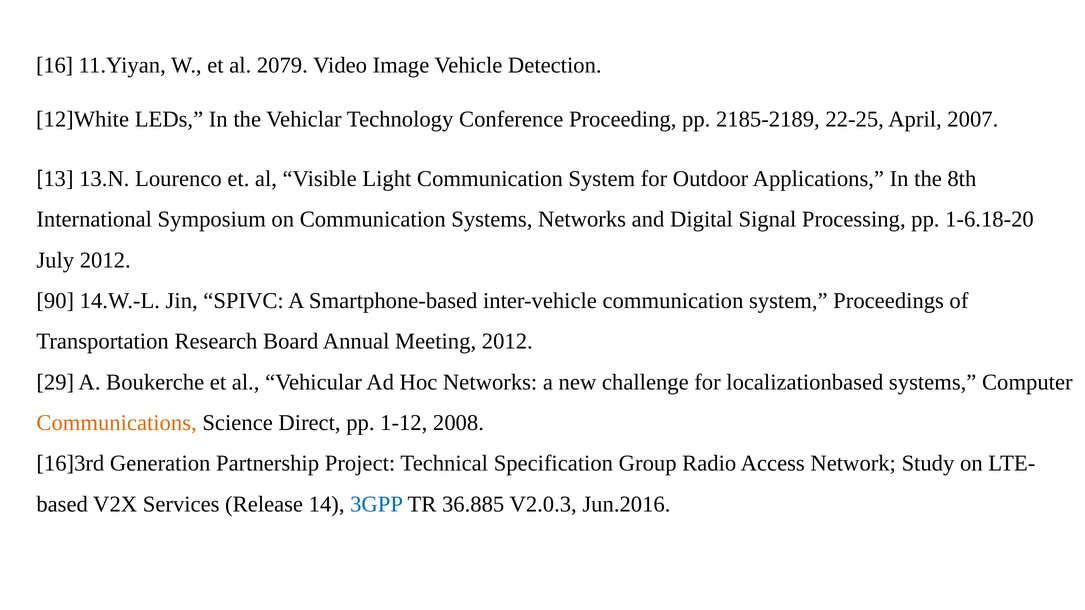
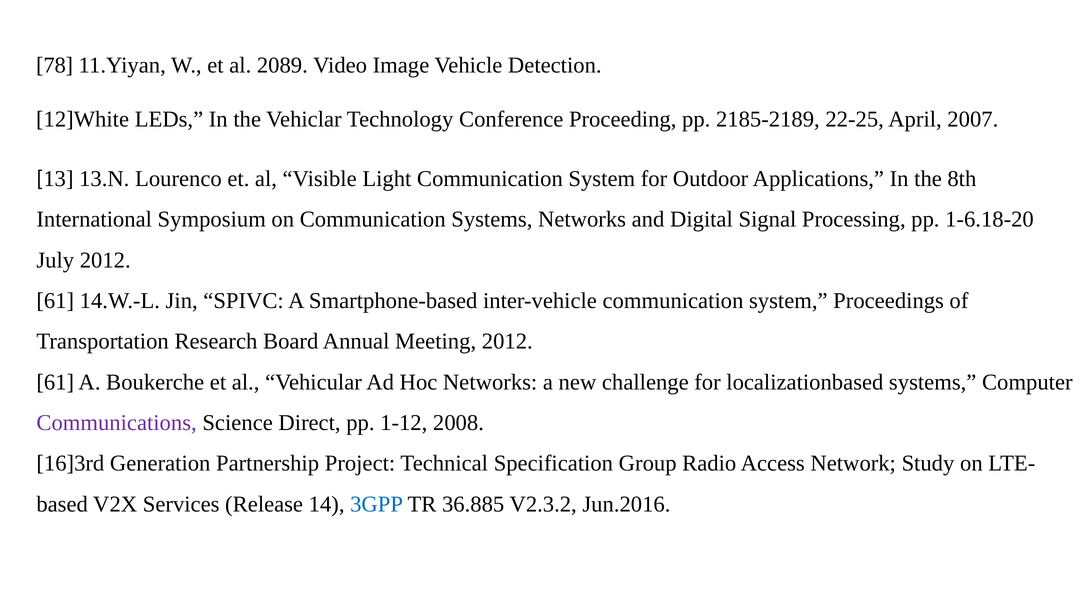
16: 16 -> 78
2079: 2079 -> 2089
90 at (55, 301): 90 -> 61
29 at (55, 382): 29 -> 61
Communications colour: orange -> purple
V2.0.3: V2.0.3 -> V2.3.2
